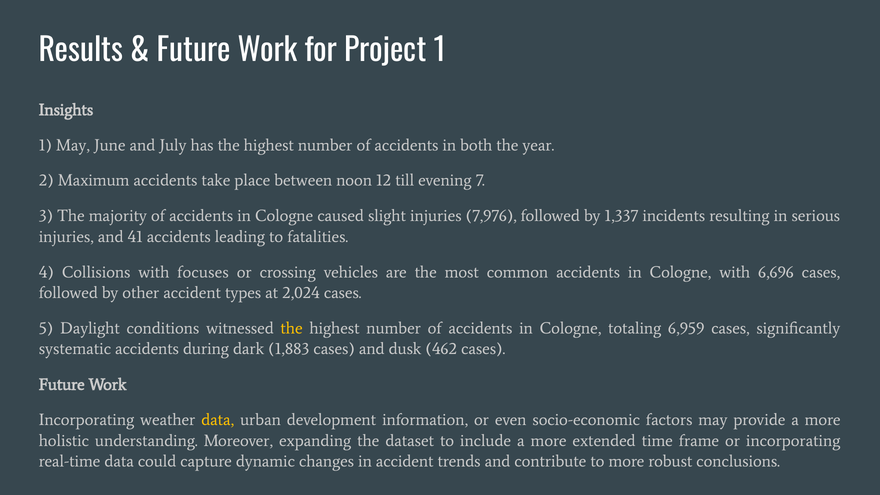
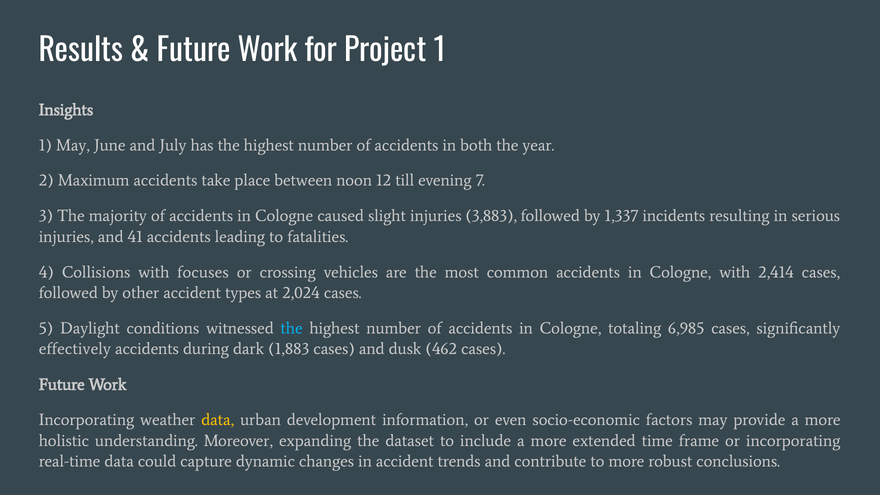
7,976: 7,976 -> 3,883
6,696: 6,696 -> 2,414
the at (292, 328) colour: yellow -> light blue
6,959: 6,959 -> 6,985
systematic: systematic -> effectively
